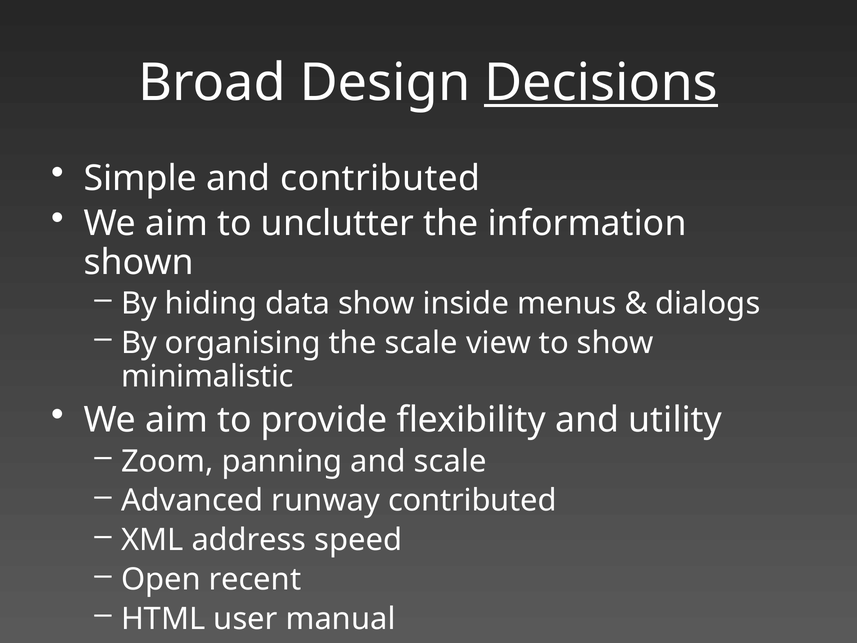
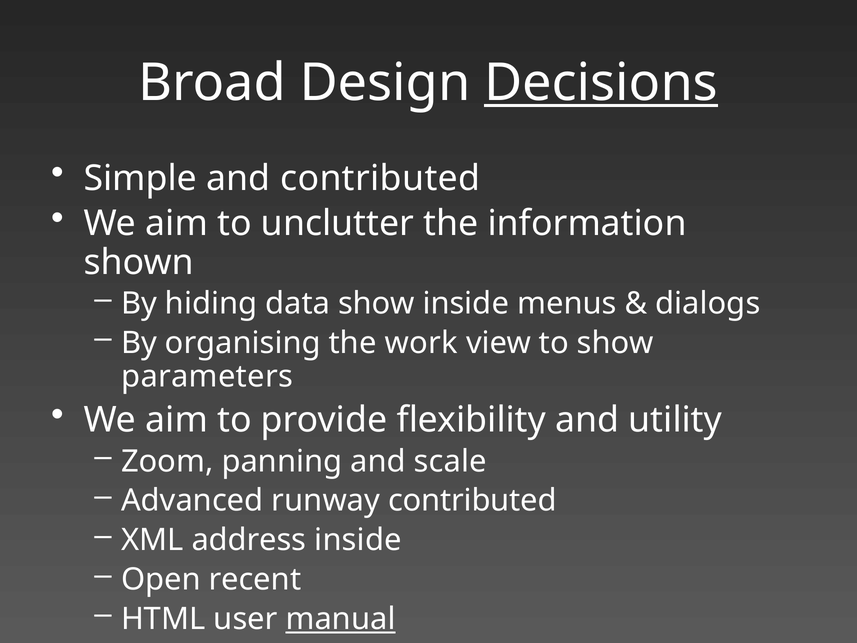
the scale: scale -> work
minimalistic: minimalistic -> parameters
address speed: speed -> inside
manual underline: none -> present
